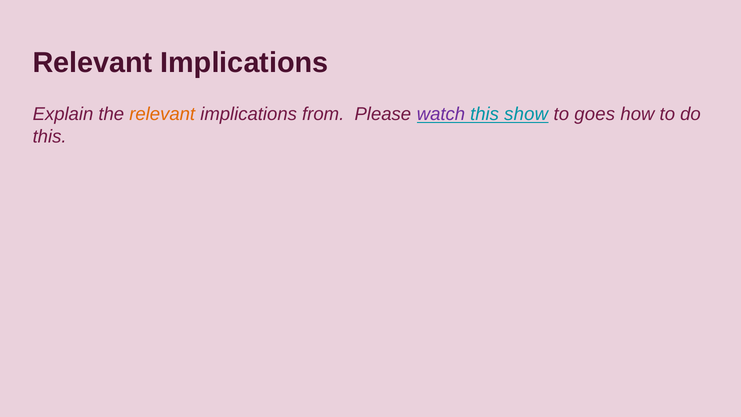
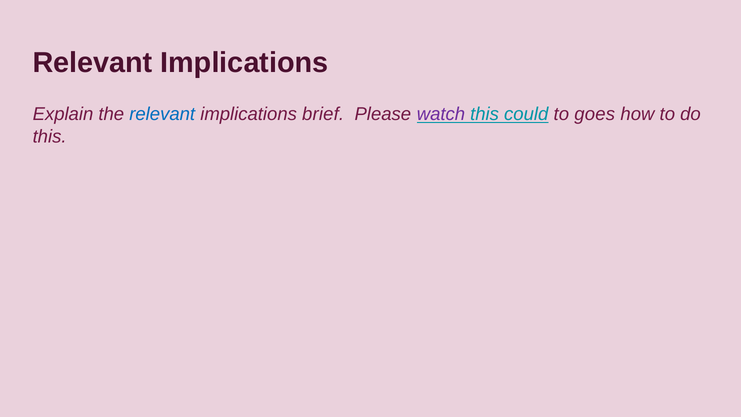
relevant at (162, 114) colour: orange -> blue
from: from -> brief
show: show -> could
